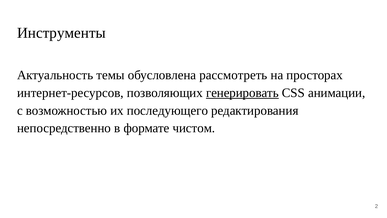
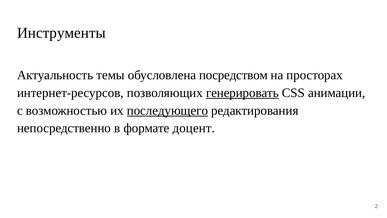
рассмотреть: рассмотреть -> посредством
последующего underline: none -> present
чистом: чистом -> доцент
